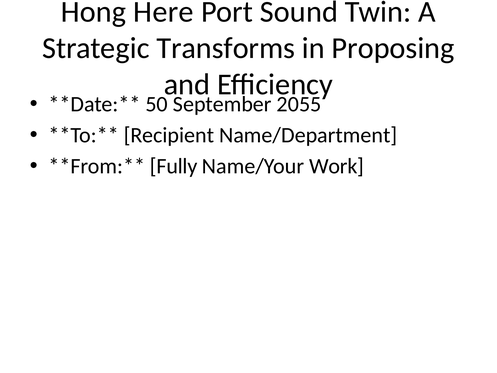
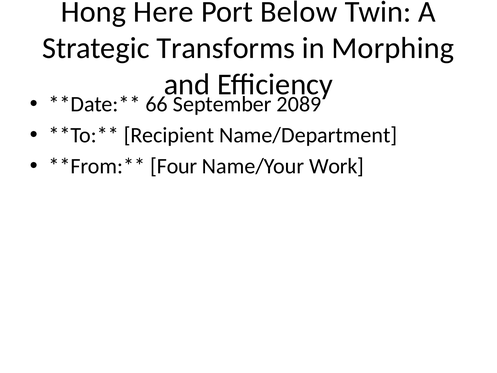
Sound: Sound -> Below
Proposing: Proposing -> Morphing
50: 50 -> 66
2055: 2055 -> 2089
Fully: Fully -> Four
